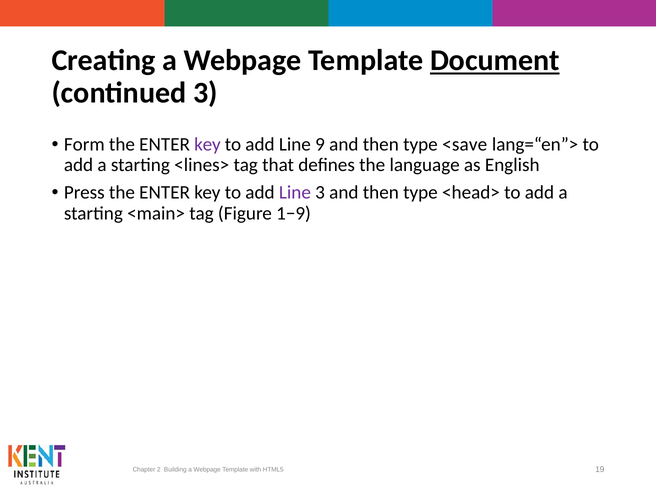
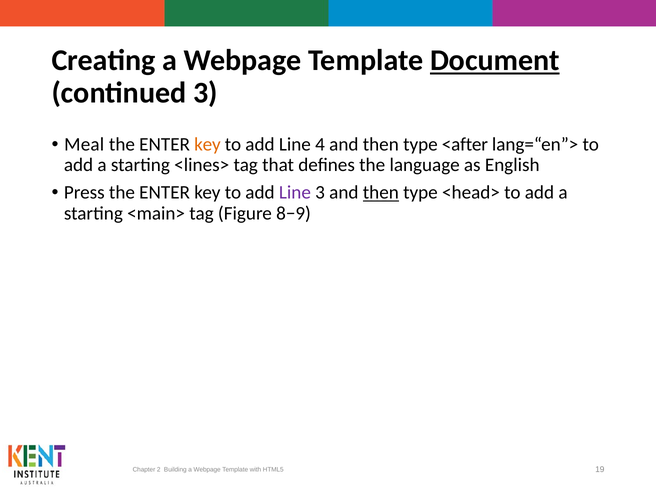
Form: Form -> Meal
key at (207, 144) colour: purple -> orange
9: 9 -> 4
<save: <save -> <after
then at (381, 193) underline: none -> present
1−9: 1−9 -> 8−9
